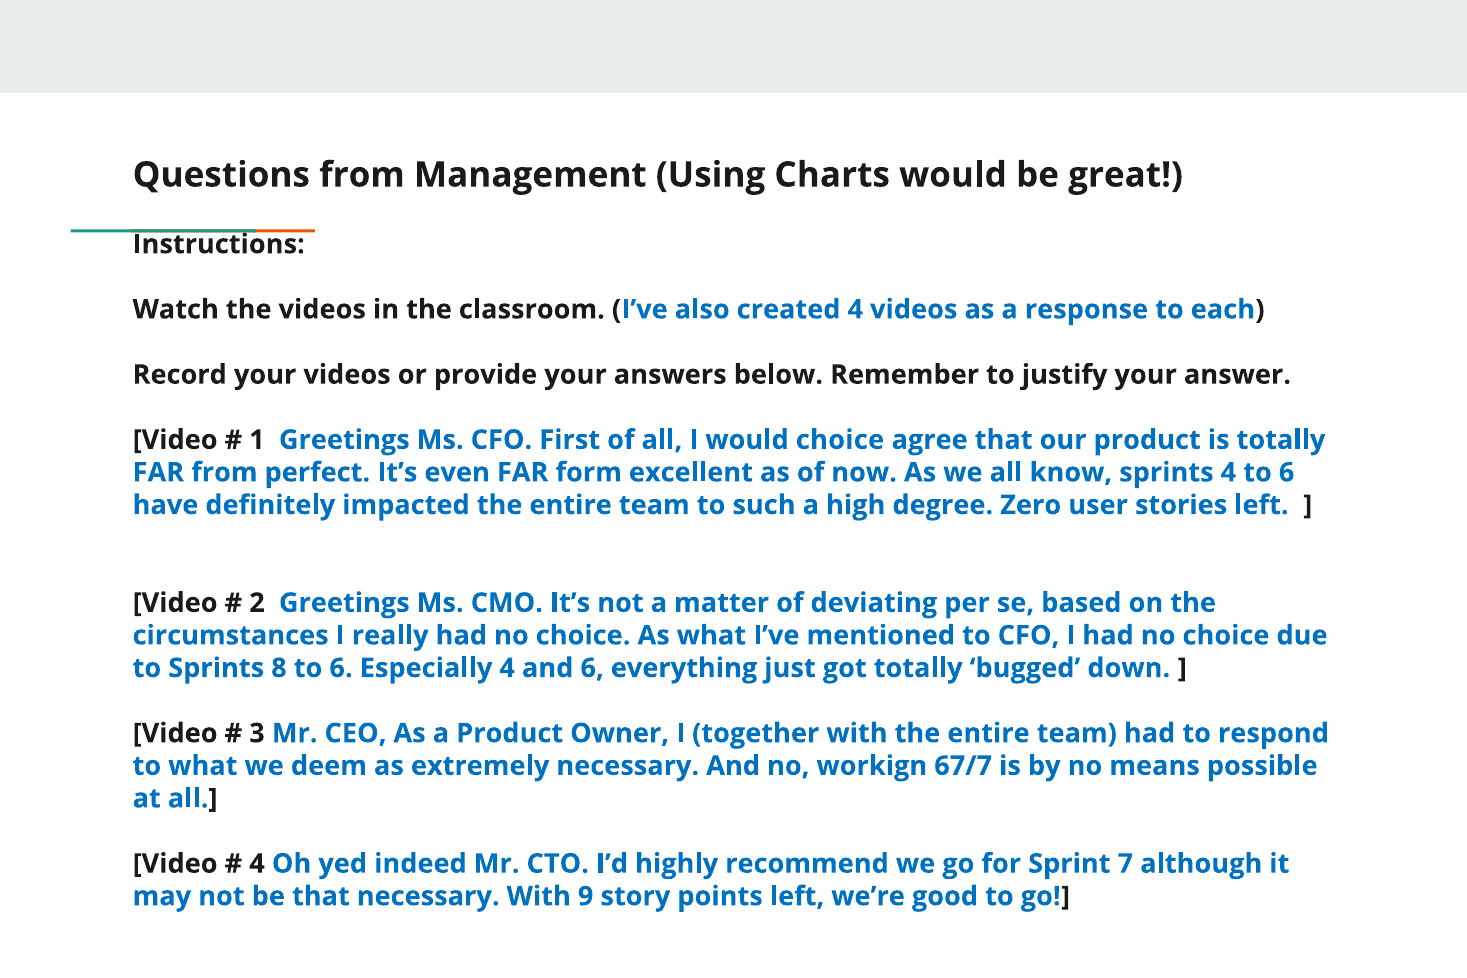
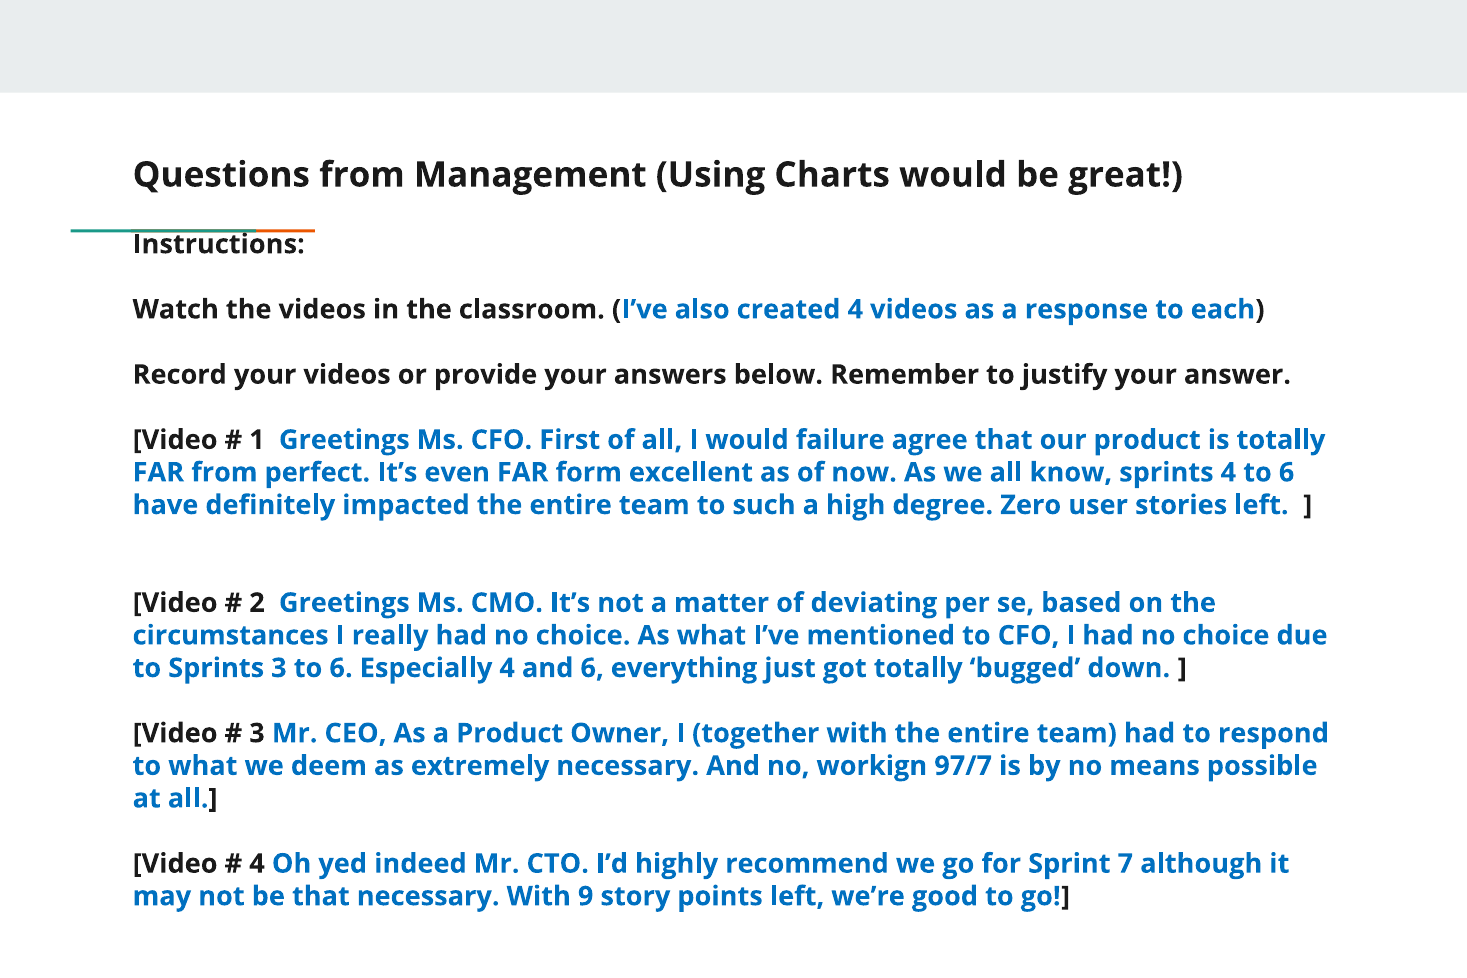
would choice: choice -> failure
Sprints 8: 8 -> 3
67/7: 67/7 -> 97/7
